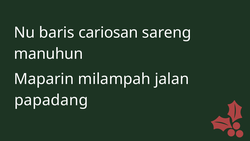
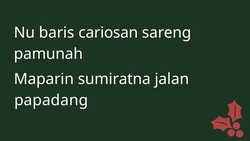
manuhun: manuhun -> pamunah
milampah: milampah -> sumiratna
